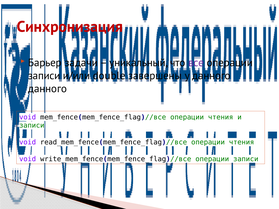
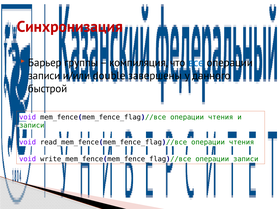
задачи: задачи -> группы
уникальный: уникальный -> компиляция
все colour: purple -> blue
данного at (48, 89): данного -> быстрой
